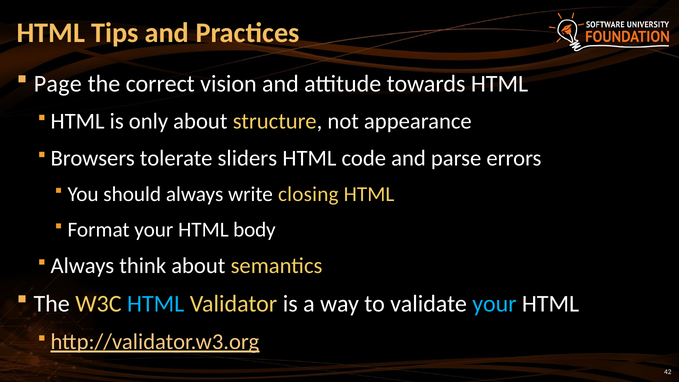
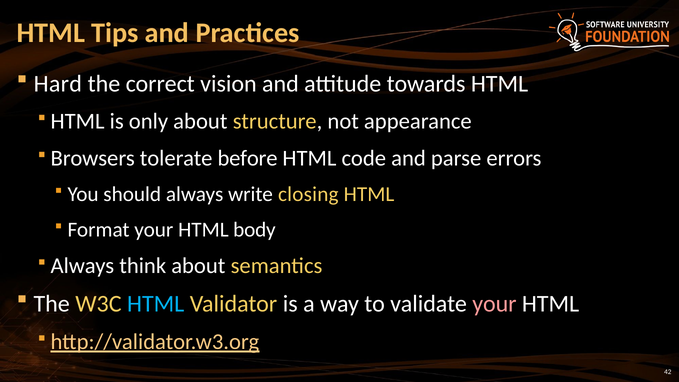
Page: Page -> Hard
sliders: sliders -> before
your at (494, 304) colour: light blue -> pink
